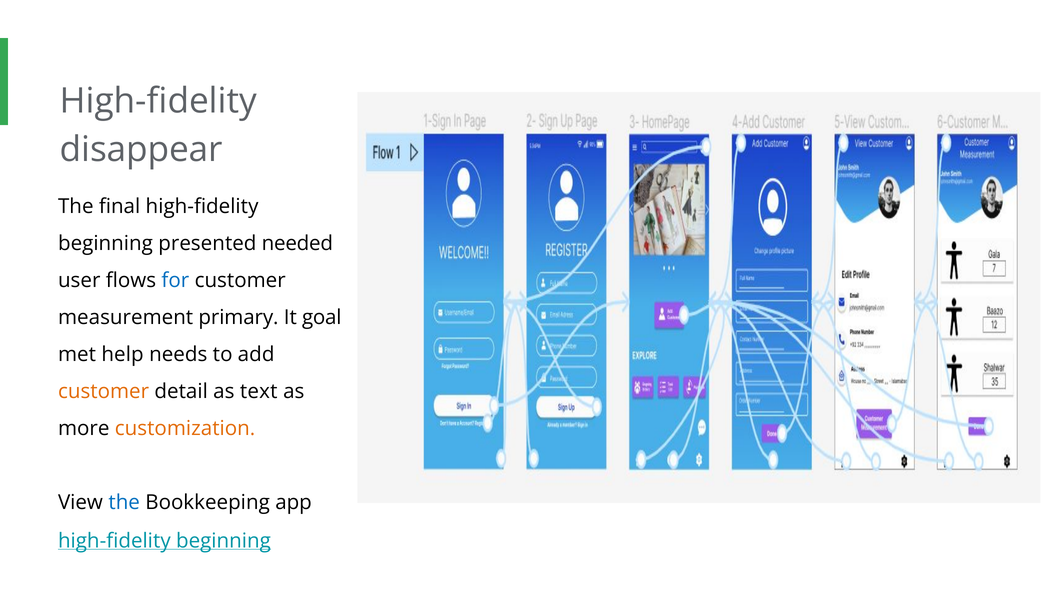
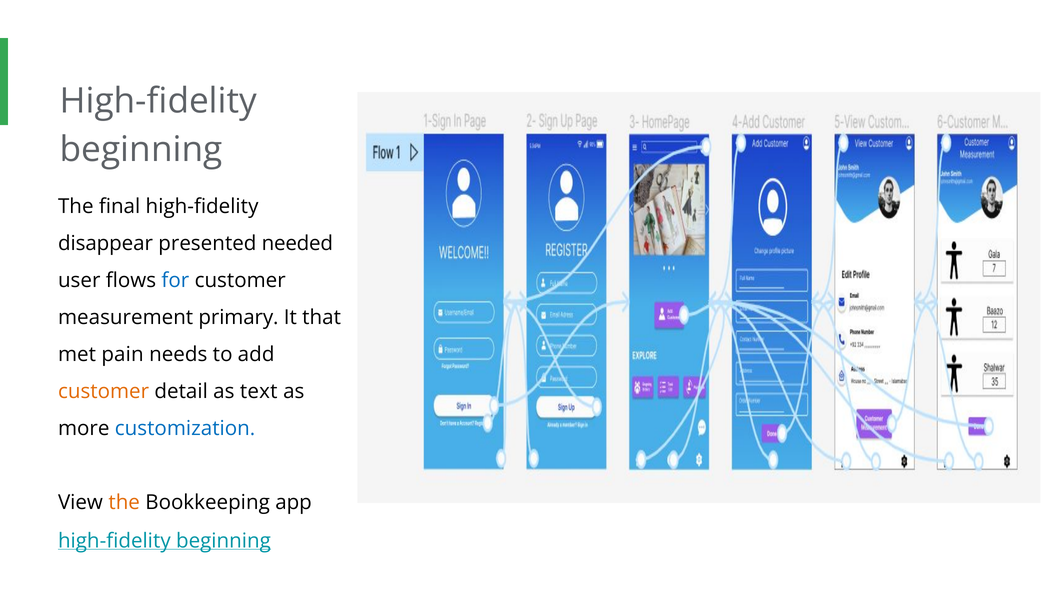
disappear at (141, 150): disappear -> beginning
beginning at (105, 243): beginning -> disappear
goal: goal -> that
help: help -> pain
customization colour: orange -> blue
the at (124, 503) colour: blue -> orange
